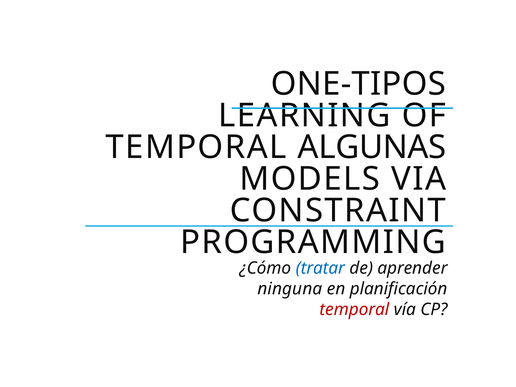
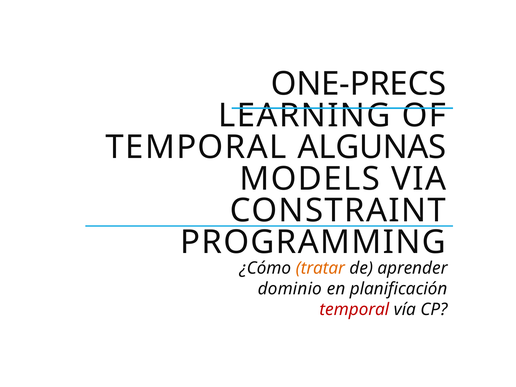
ONE-TIPOS: ONE-TIPOS -> ONE-PRECS
tratar colour: blue -> orange
ninguna: ninguna -> dominio
